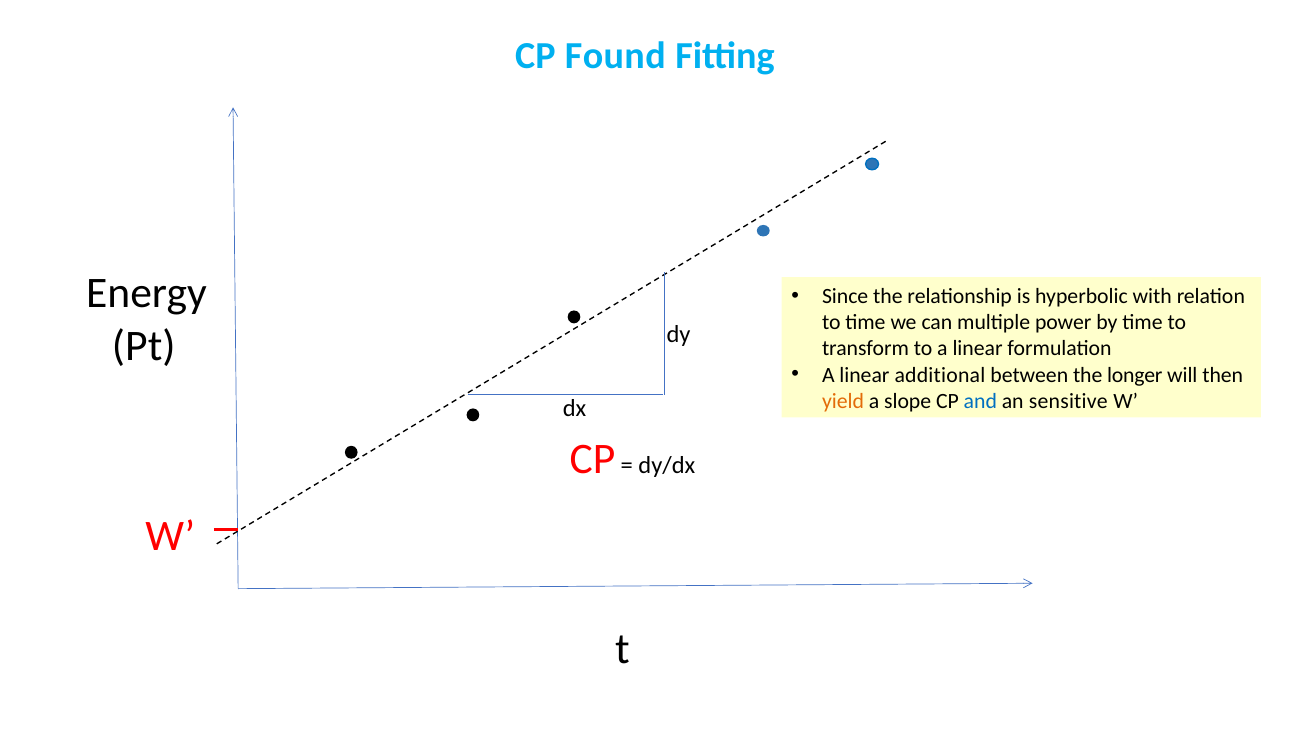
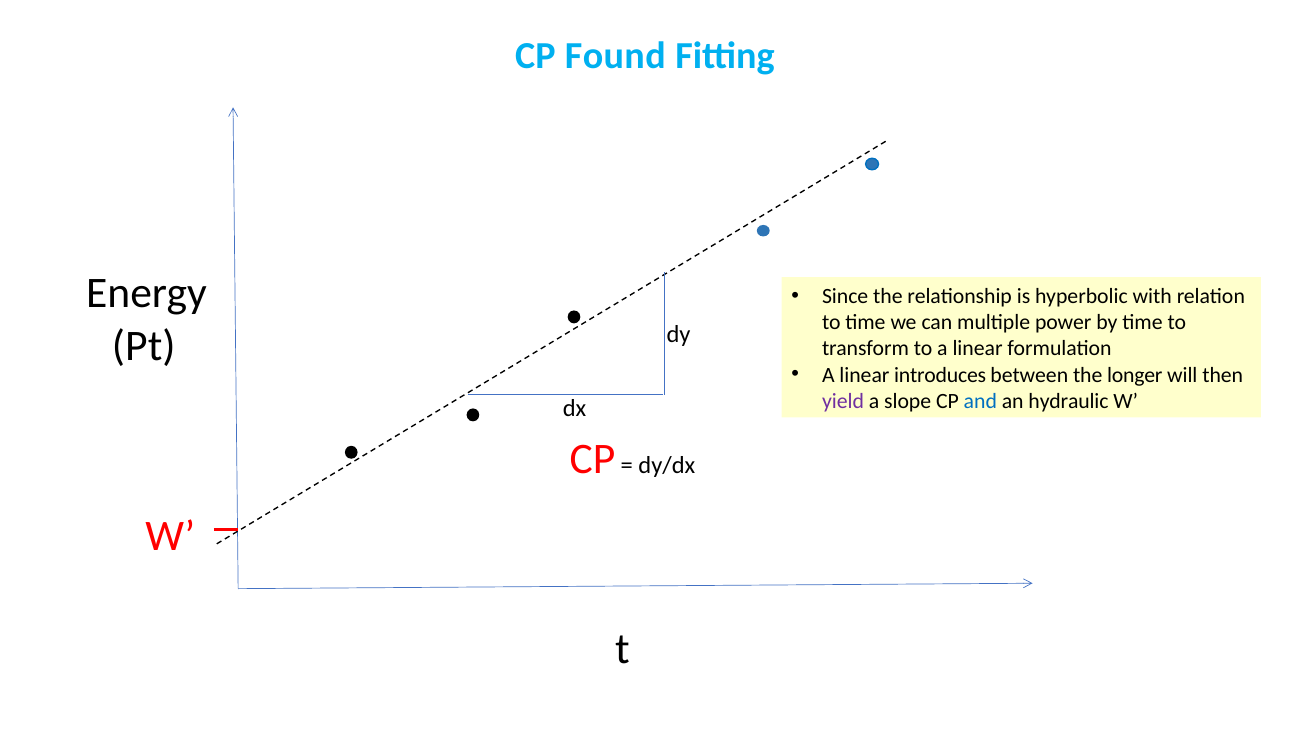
additional: additional -> introduces
yield colour: orange -> purple
sensitive: sensitive -> hydraulic
